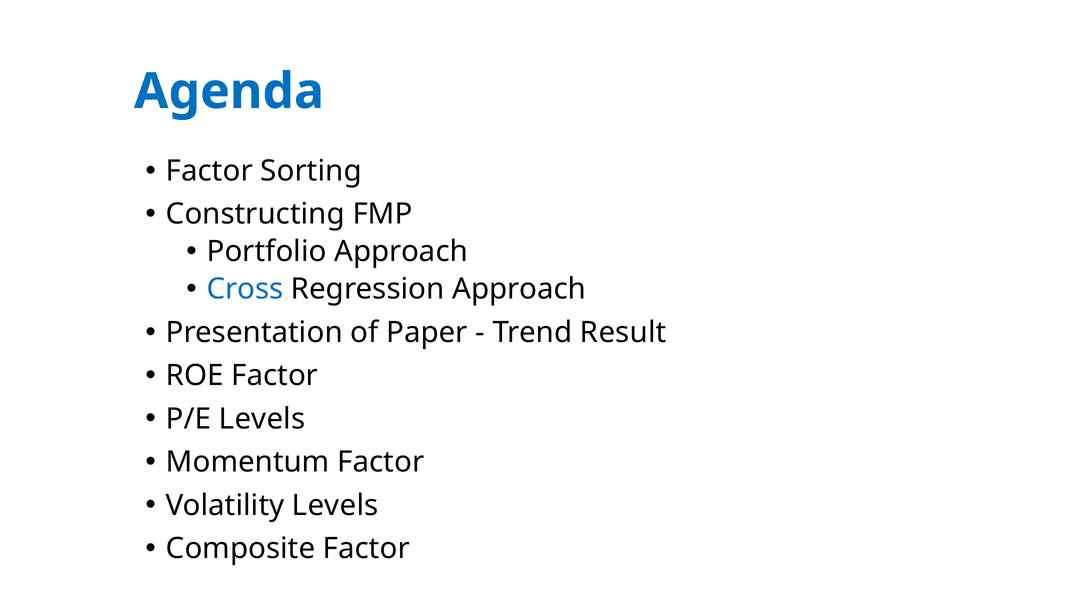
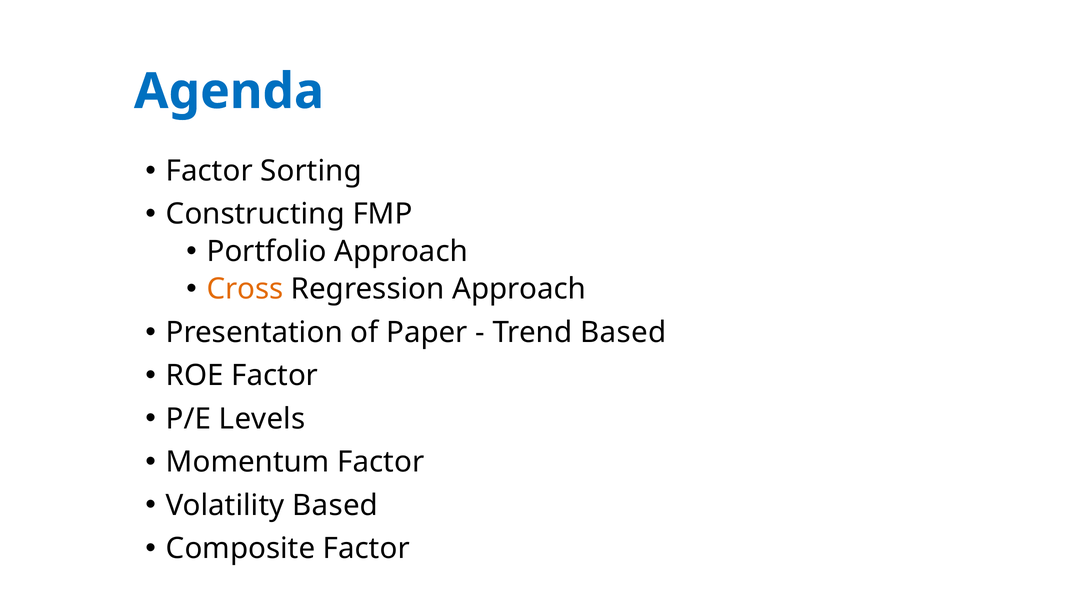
Cross colour: blue -> orange
Trend Result: Result -> Based
Volatility Levels: Levels -> Based
